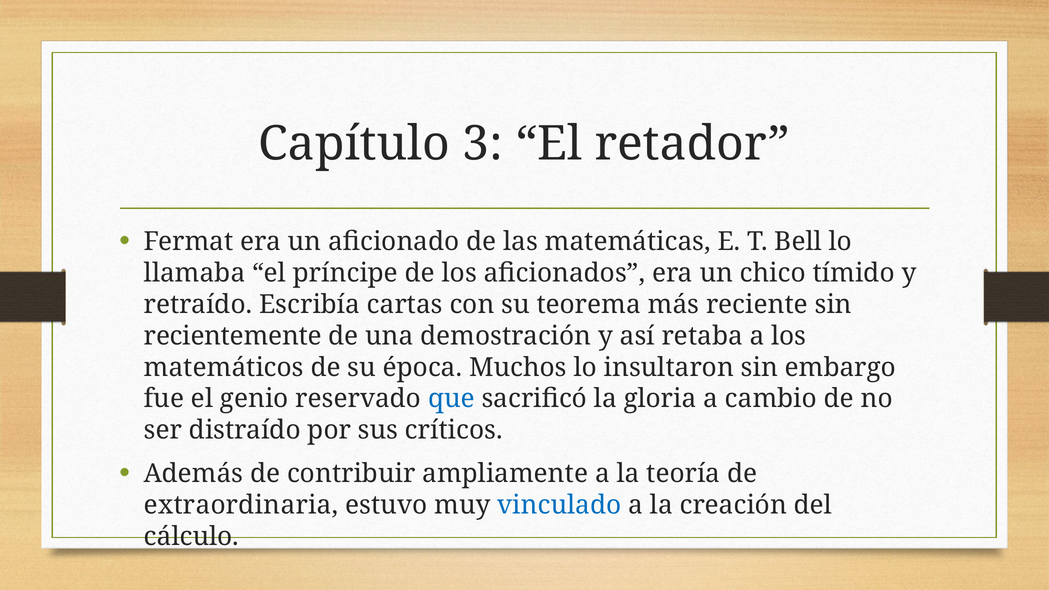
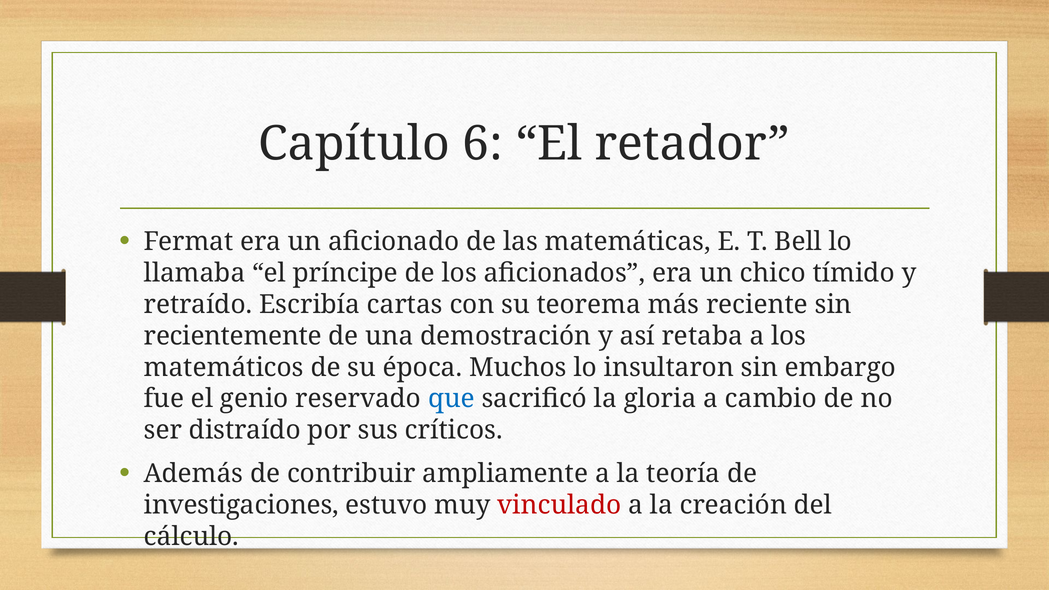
3: 3 -> 6
extraordinaria: extraordinaria -> investigaciones
vinculado colour: blue -> red
